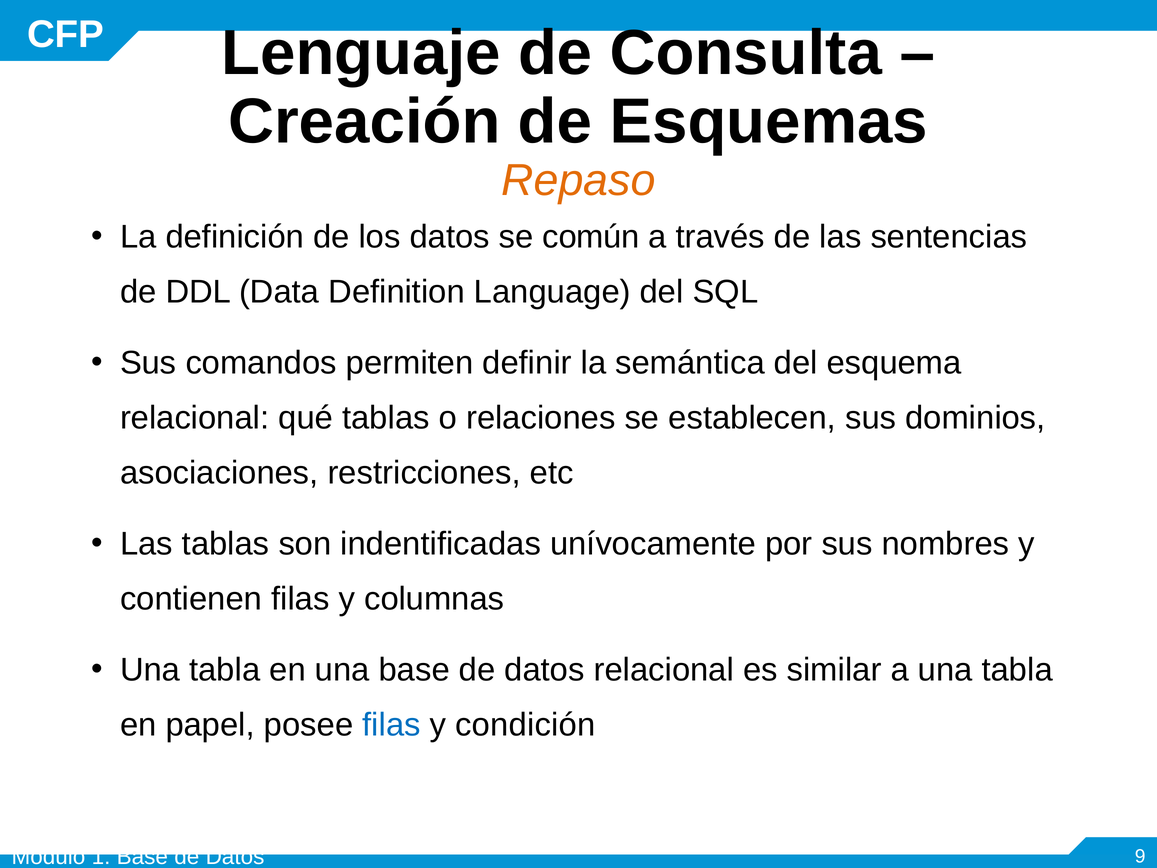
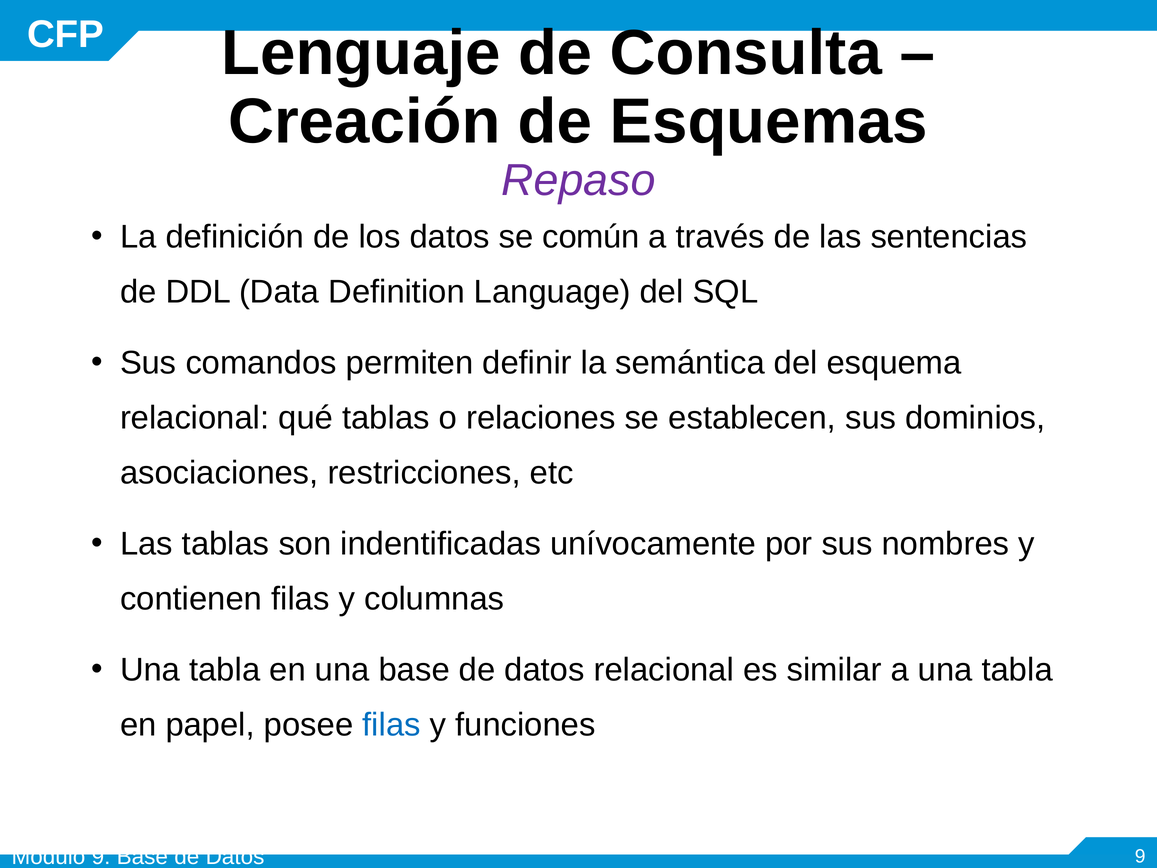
Repaso colour: orange -> purple
condición: condición -> funciones
Módulo 1: 1 -> 9
